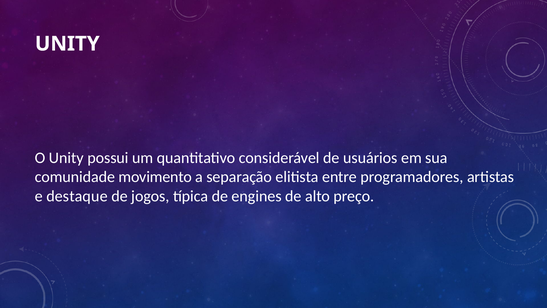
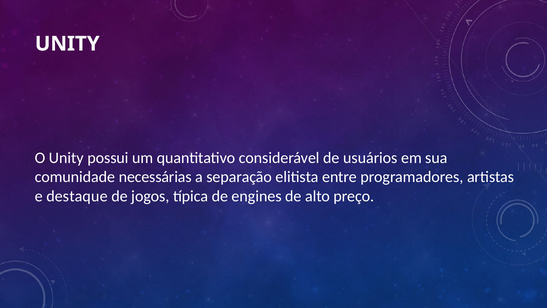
movimento: movimento -> necessárias
